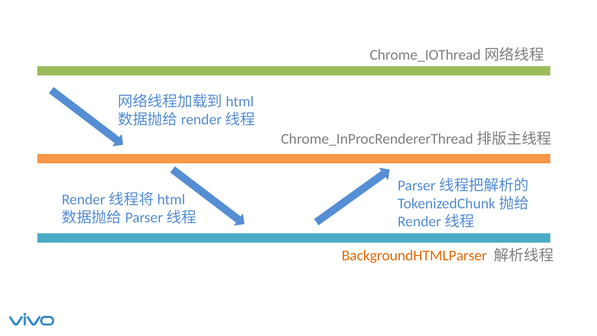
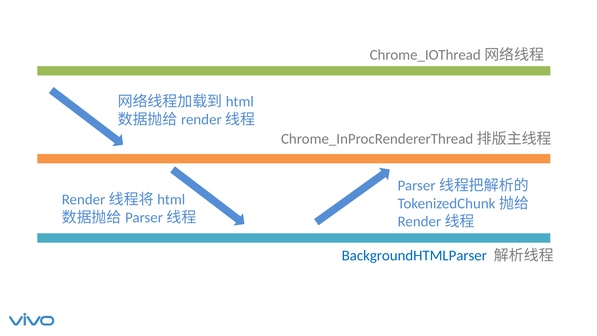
BackgroundHTMLParser colour: orange -> blue
